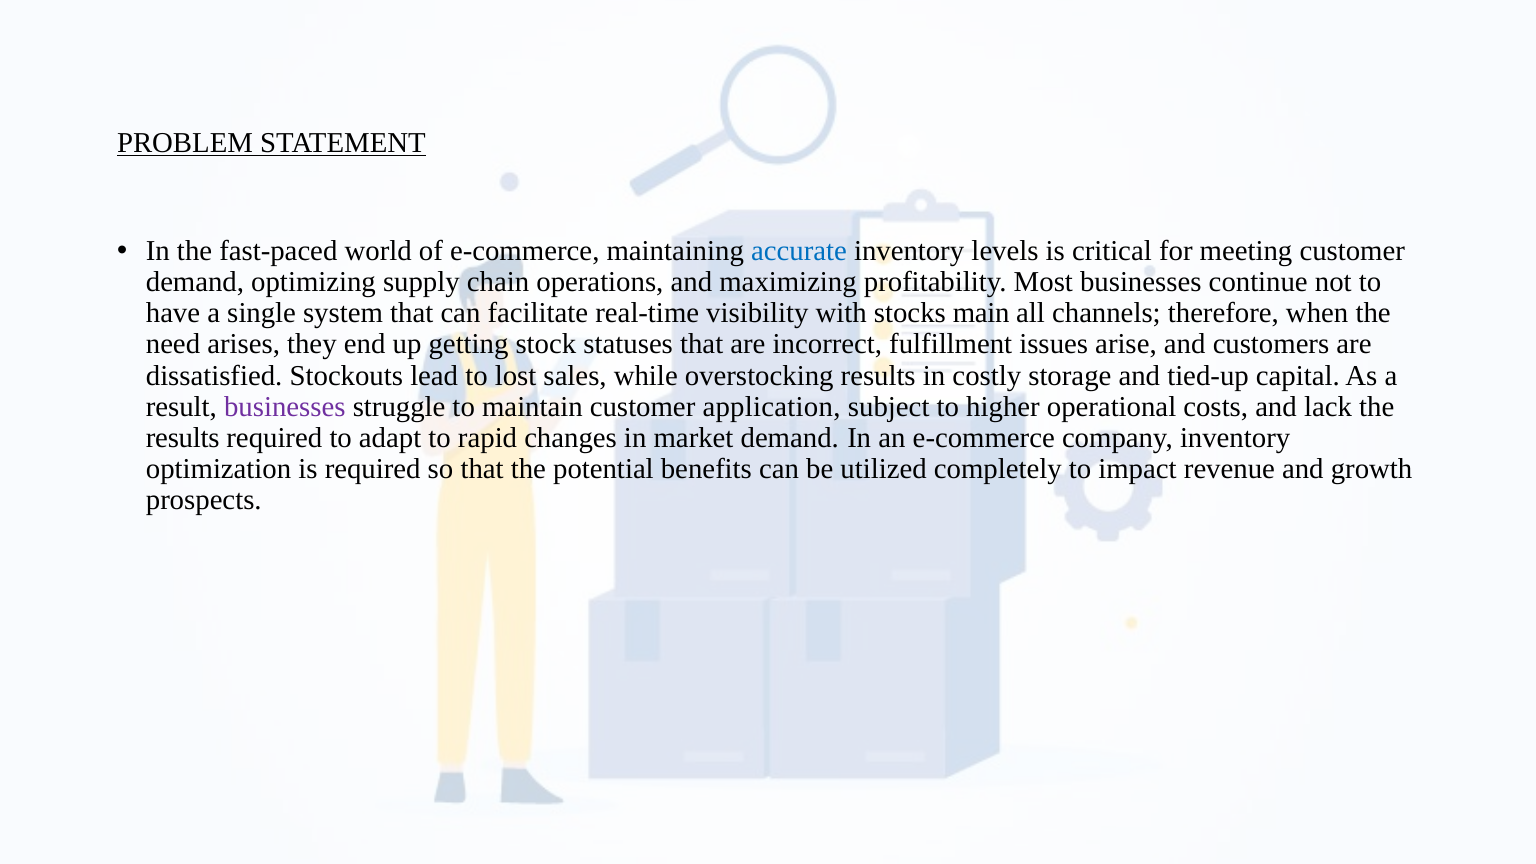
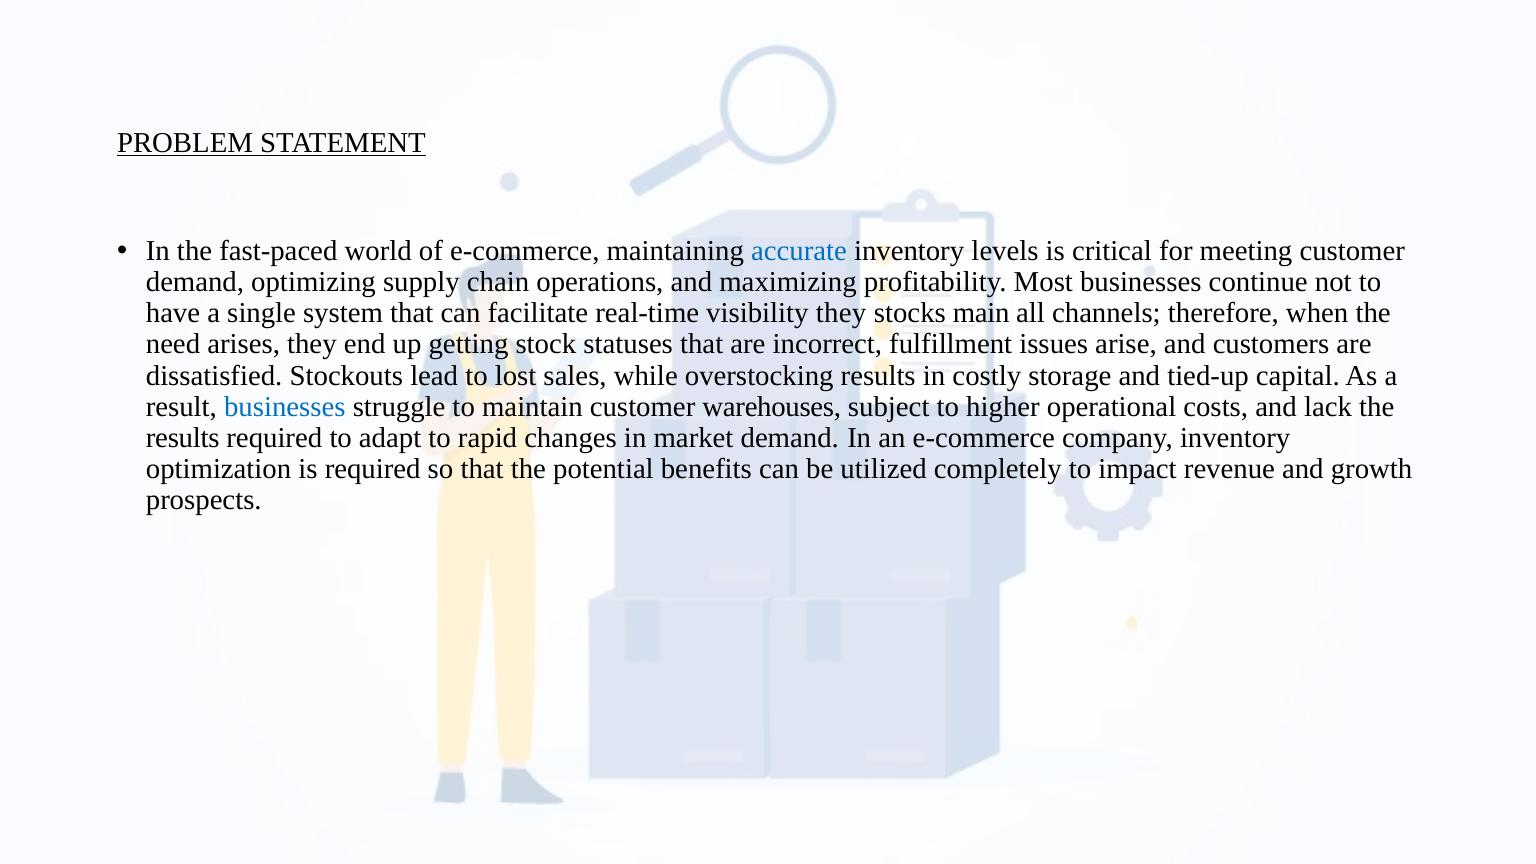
visibility with: with -> they
businesses at (285, 407) colour: purple -> blue
application: application -> warehouses
